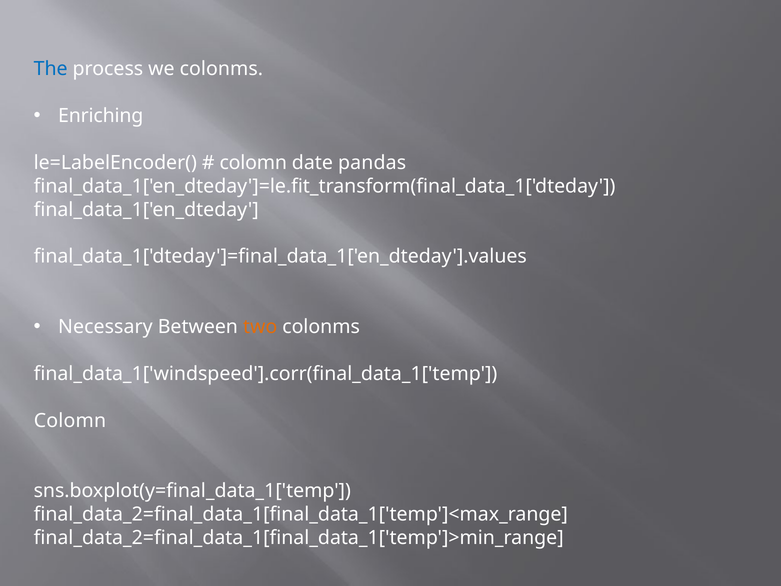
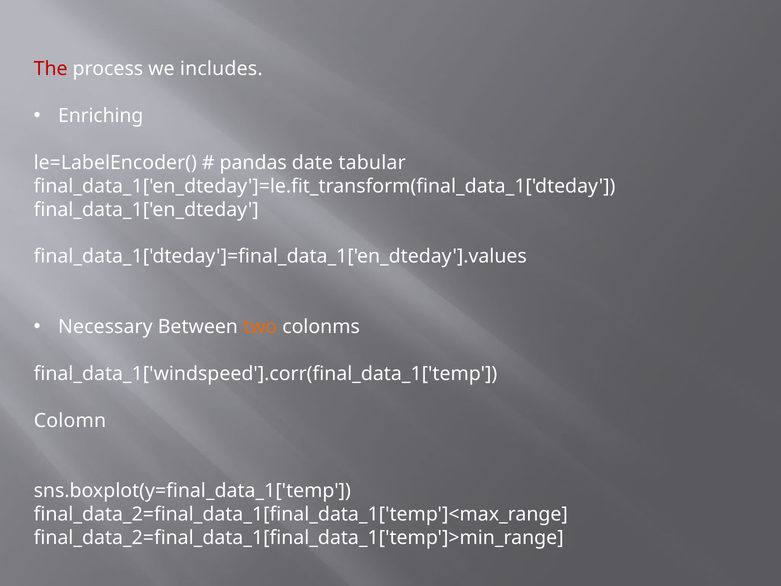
The colour: blue -> red
we colonms: colonms -> includes
colomn at (253, 163): colomn -> pandas
pandas: pandas -> tabular
